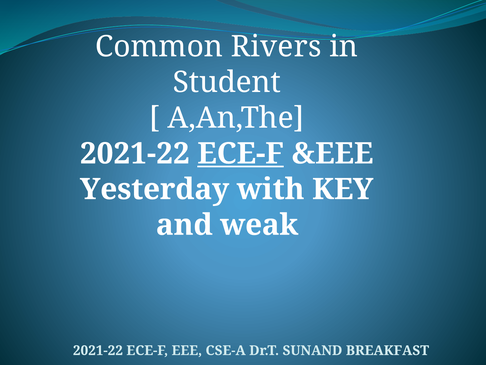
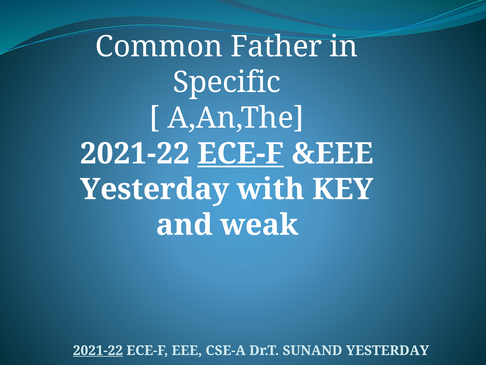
Rivers: Rivers -> Father
Student: Student -> Specific
2021-22 at (98, 350) underline: none -> present
SUNAND BREAKFAST: BREAKFAST -> YESTERDAY
